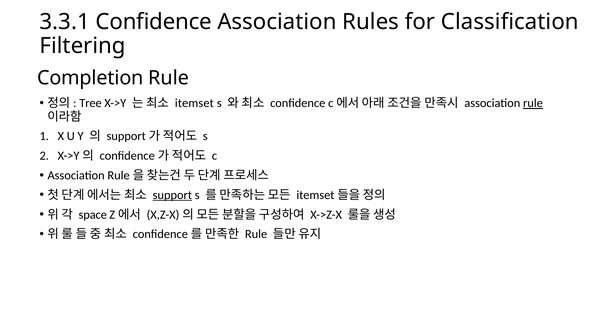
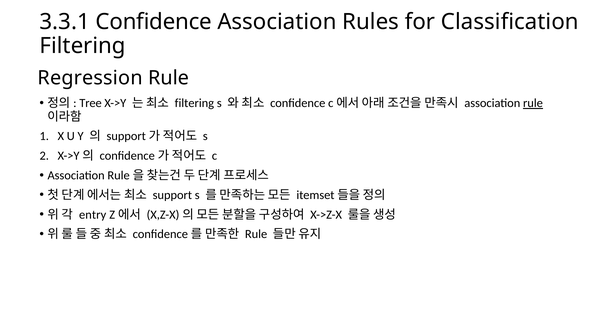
Completion: Completion -> Regression
itemset at (194, 103): itemset -> filtering
support at (172, 195) underline: present -> none
space: space -> entry
